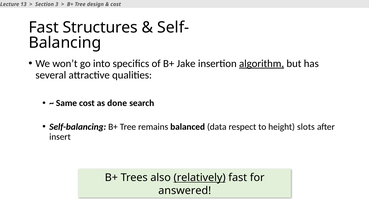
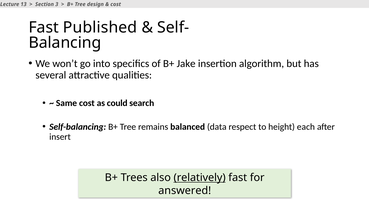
Structures: Structures -> Published
algorithm underline: present -> none
done: done -> could
slots: slots -> each
